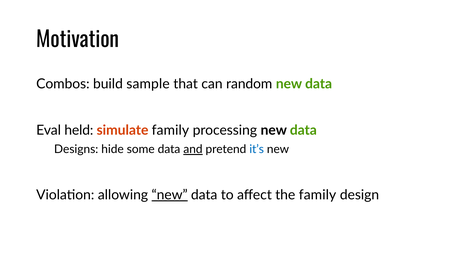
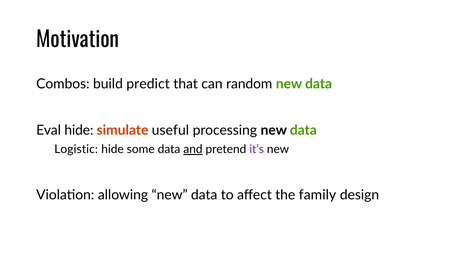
sample: sample -> predict
Eval held: held -> hide
simulate family: family -> useful
Designs: Designs -> Logistic
it’s colour: blue -> purple
new at (170, 195) underline: present -> none
